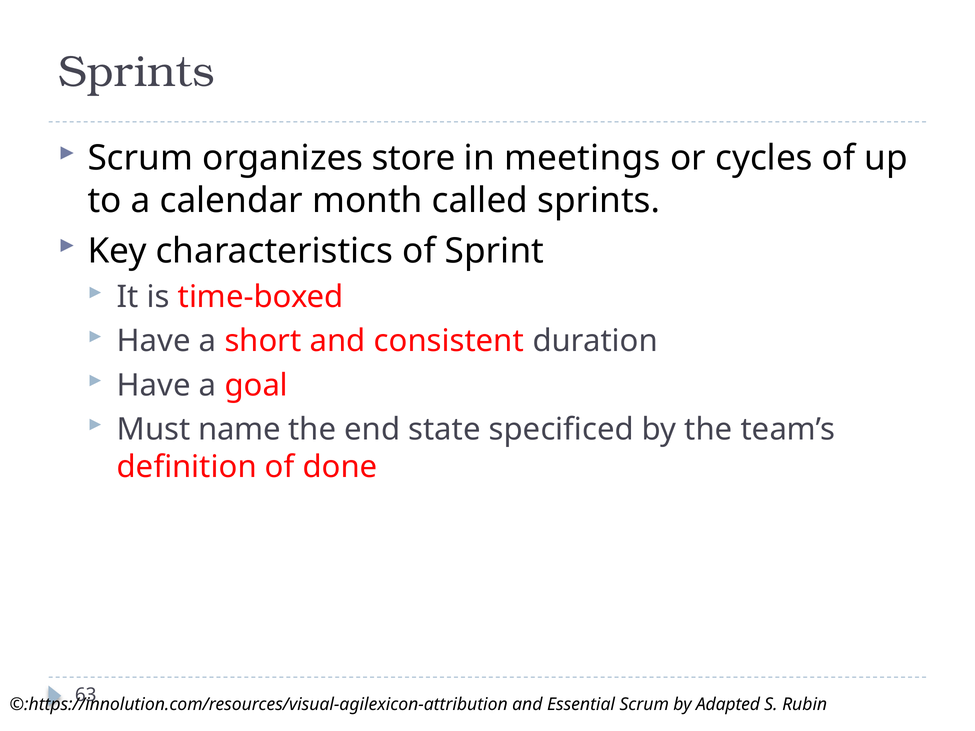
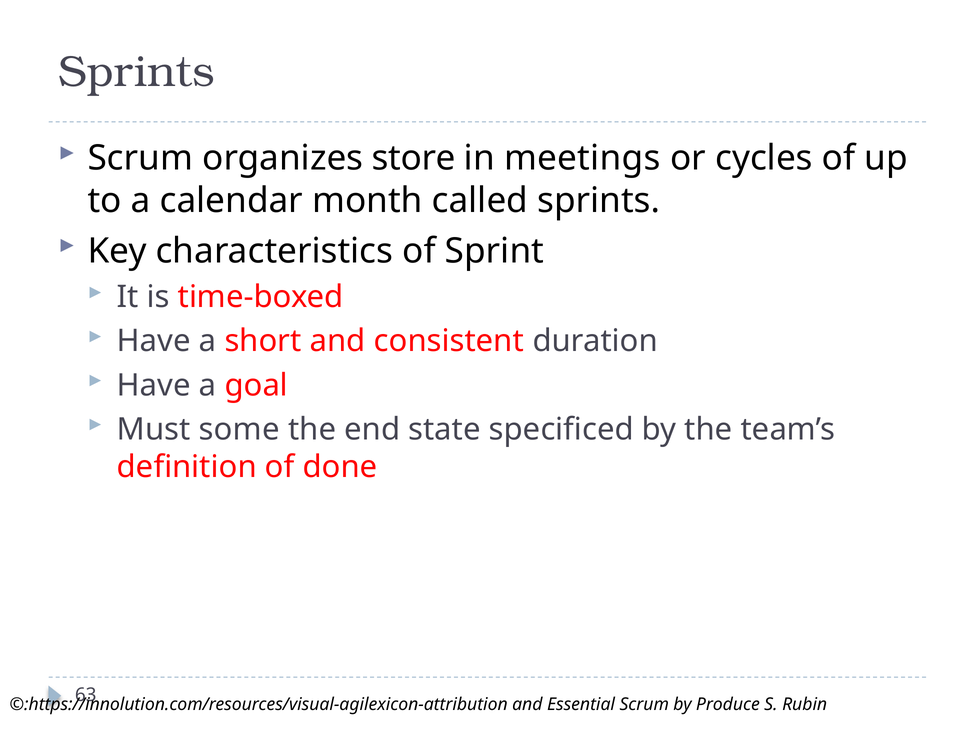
name: name -> some
Adapted: Adapted -> Produce
